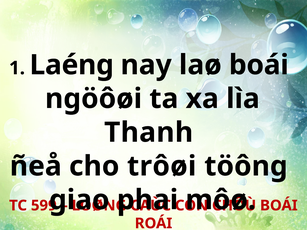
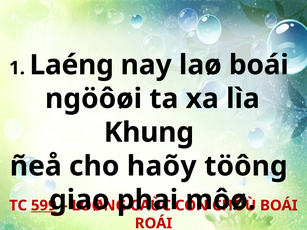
Thanh: Thanh -> Khung
trôøi: trôøi -> haõy
599 underline: none -> present
